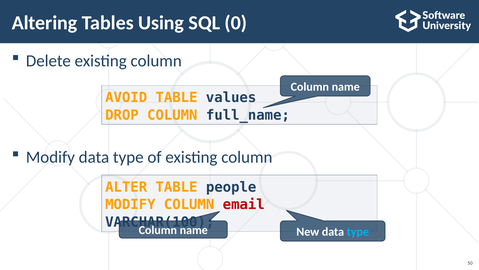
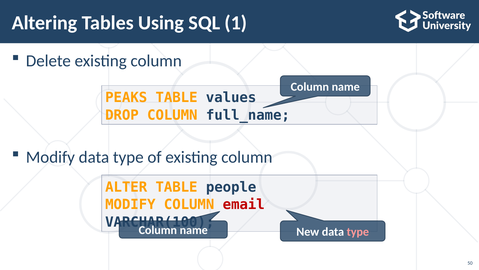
0: 0 -> 1
AVOID: AVOID -> PEAKS
type at (358, 231) colour: light blue -> pink
